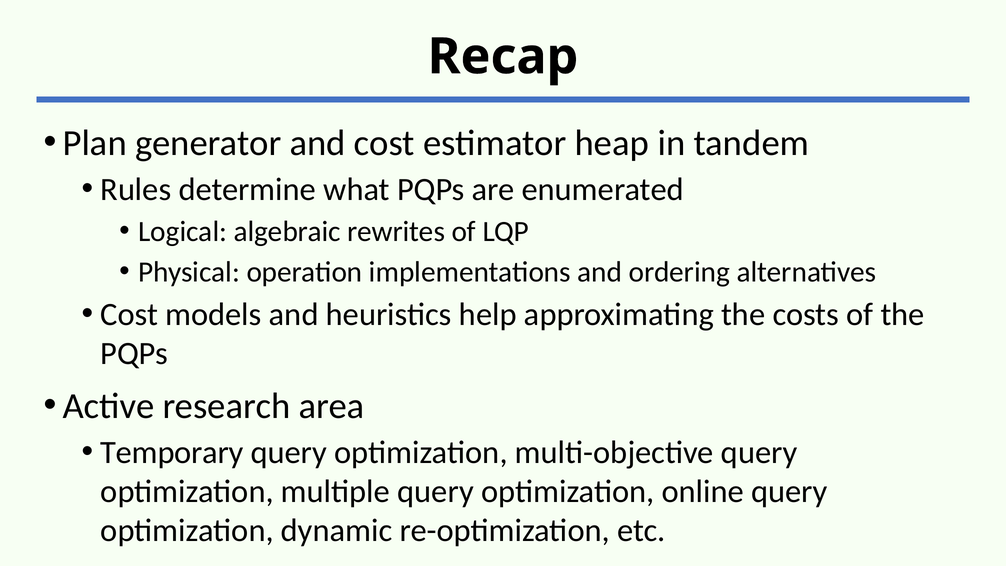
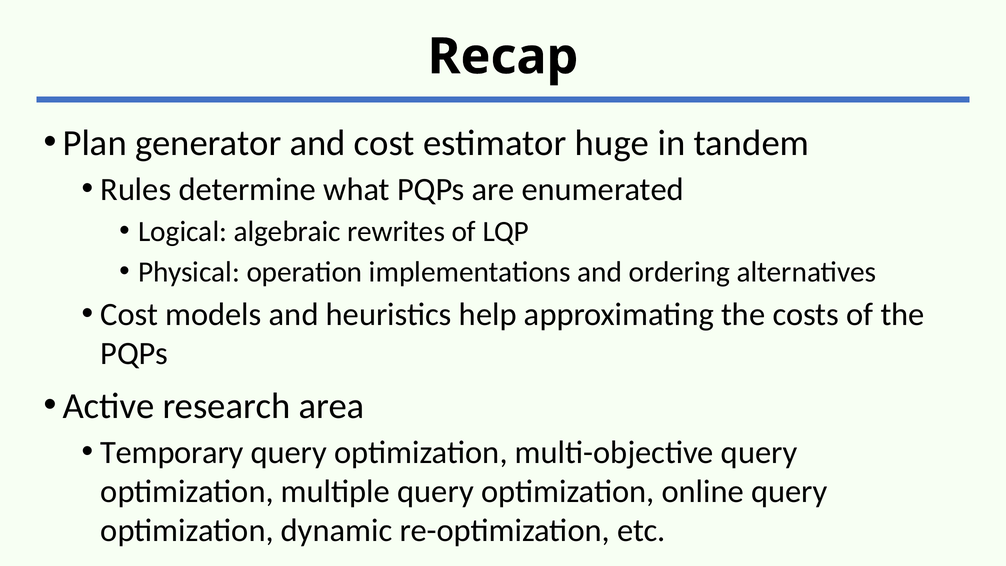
heap: heap -> huge
